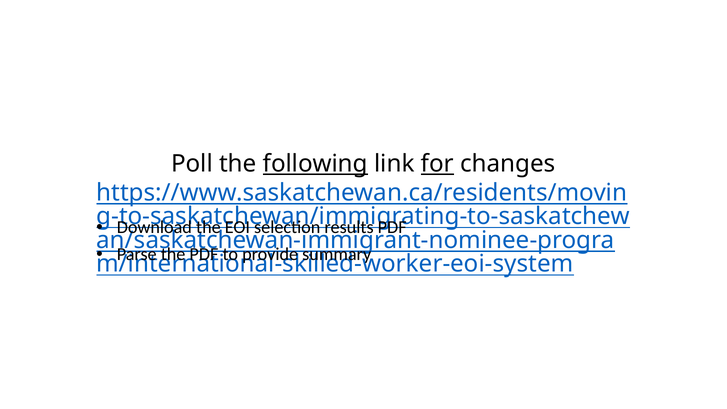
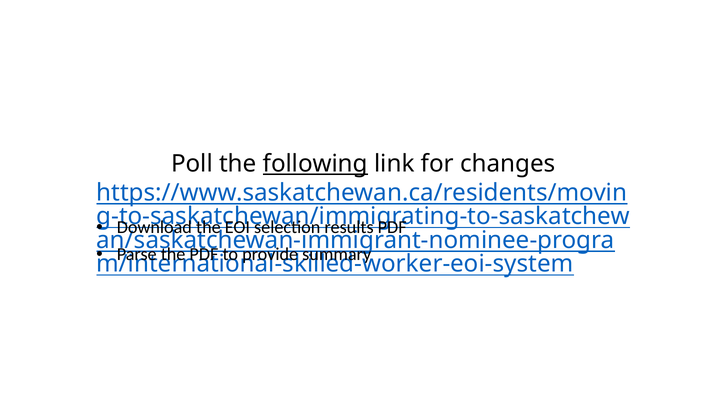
for underline: present -> none
